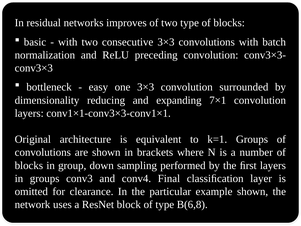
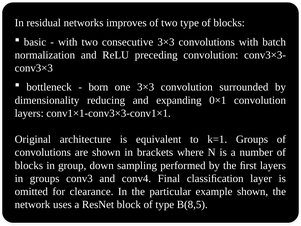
easy: easy -> born
7×1: 7×1 -> 0×1
B(6,8: B(6,8 -> B(8,5
